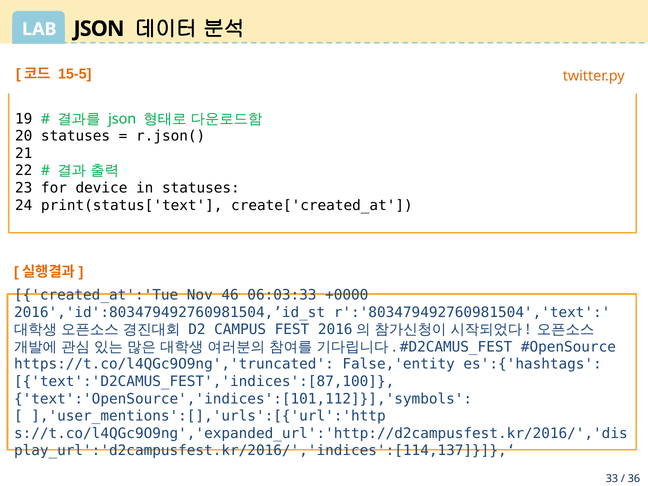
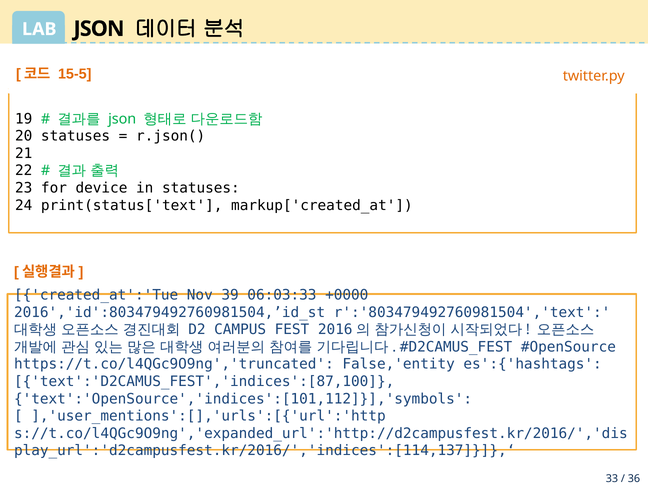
create['created_at: create['created_at -> markup['created_at
46: 46 -> 39
